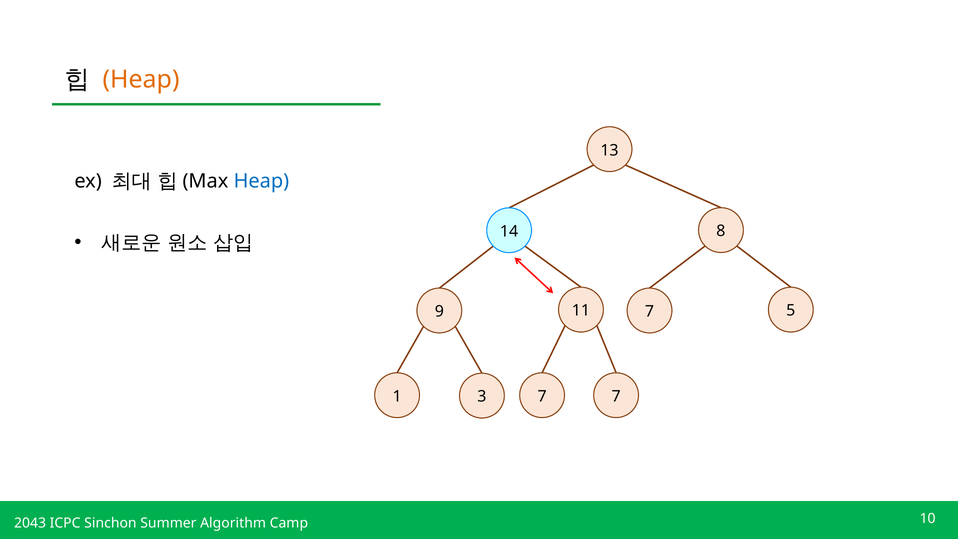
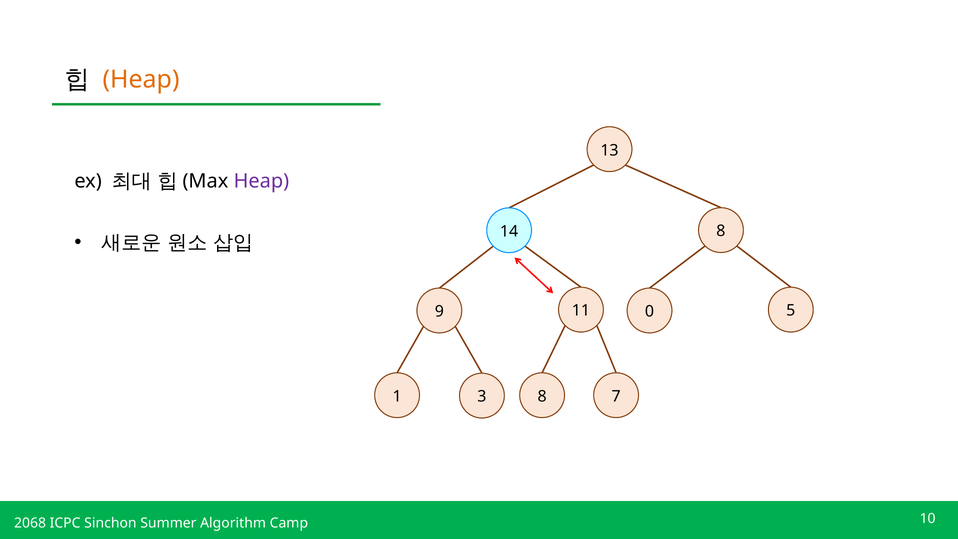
Heap at (261, 181) colour: blue -> purple
9 7: 7 -> 0
3 7: 7 -> 8
2043: 2043 -> 2068
